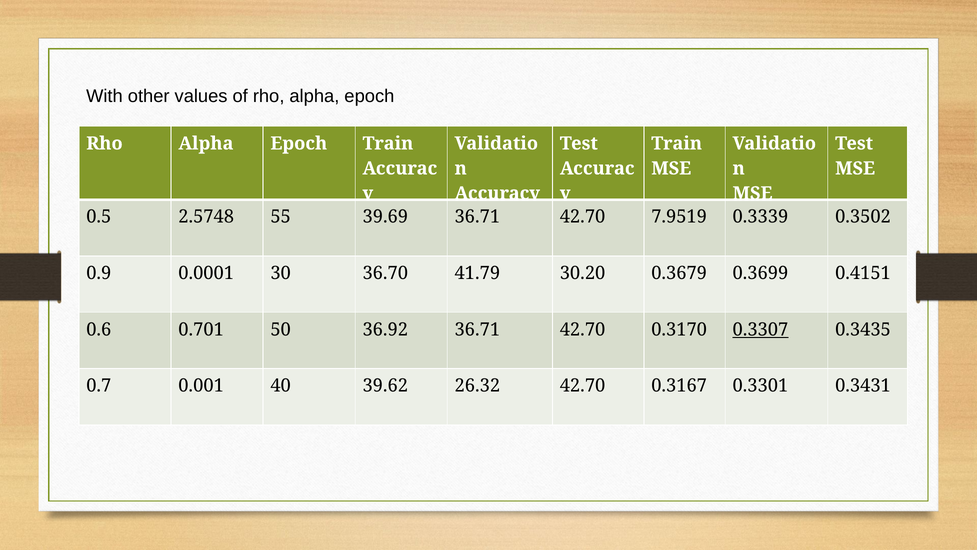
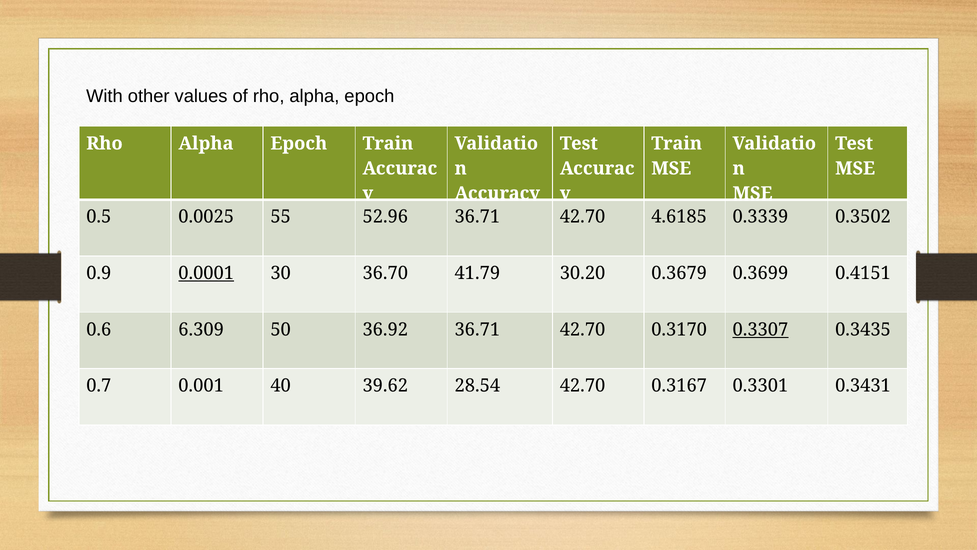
2.5748: 2.5748 -> 0.0025
39.69: 39.69 -> 52.96
7.9519: 7.9519 -> 4.6185
0.0001 underline: none -> present
0.701: 0.701 -> 6.309
26.32: 26.32 -> 28.54
